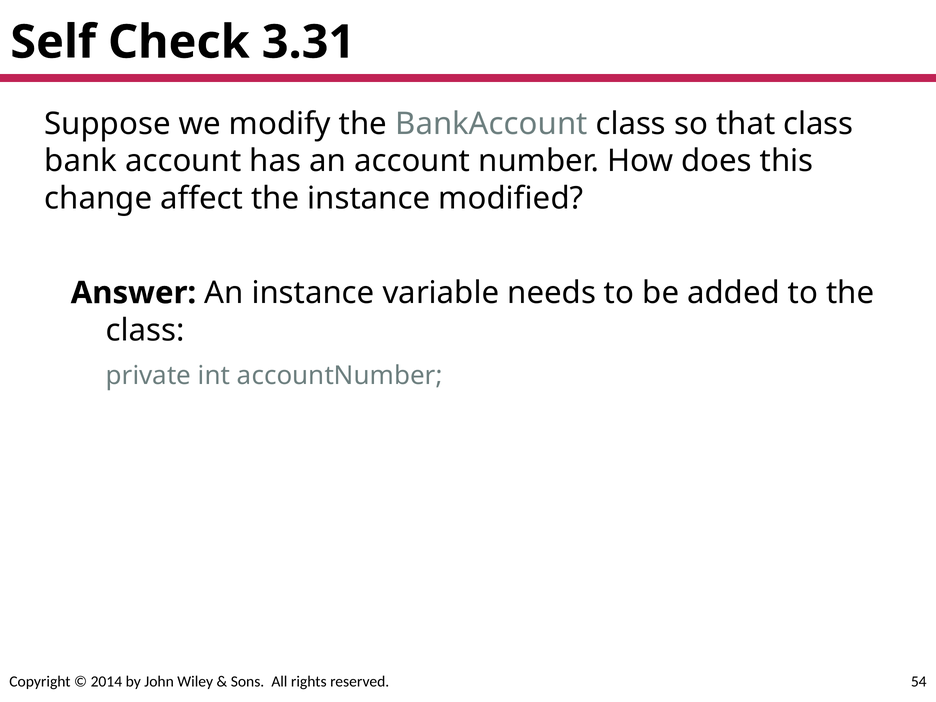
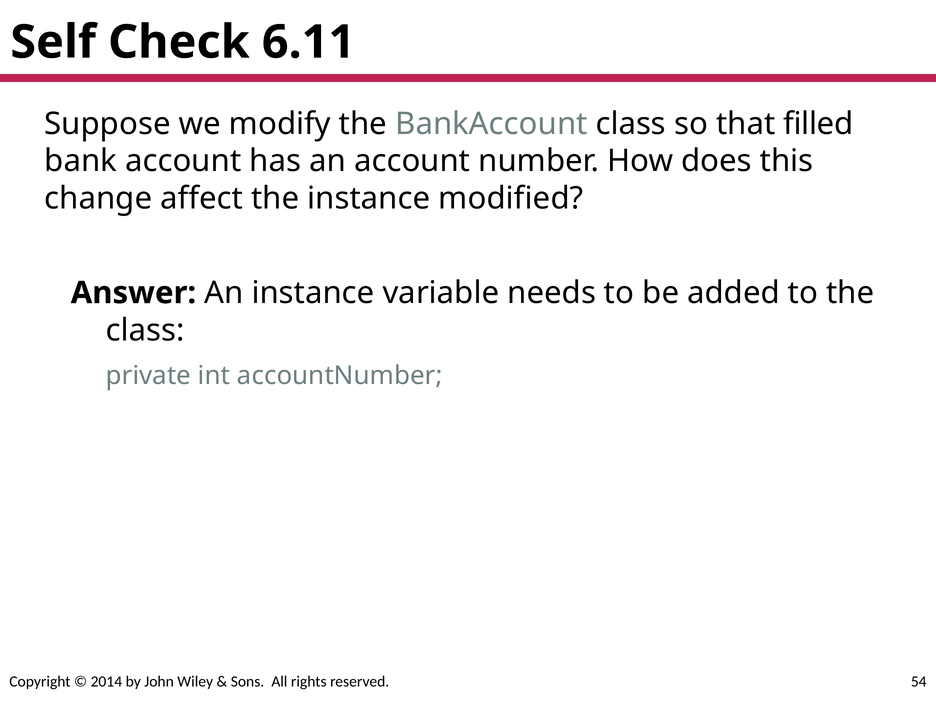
3.31: 3.31 -> 6.11
that class: class -> filled
